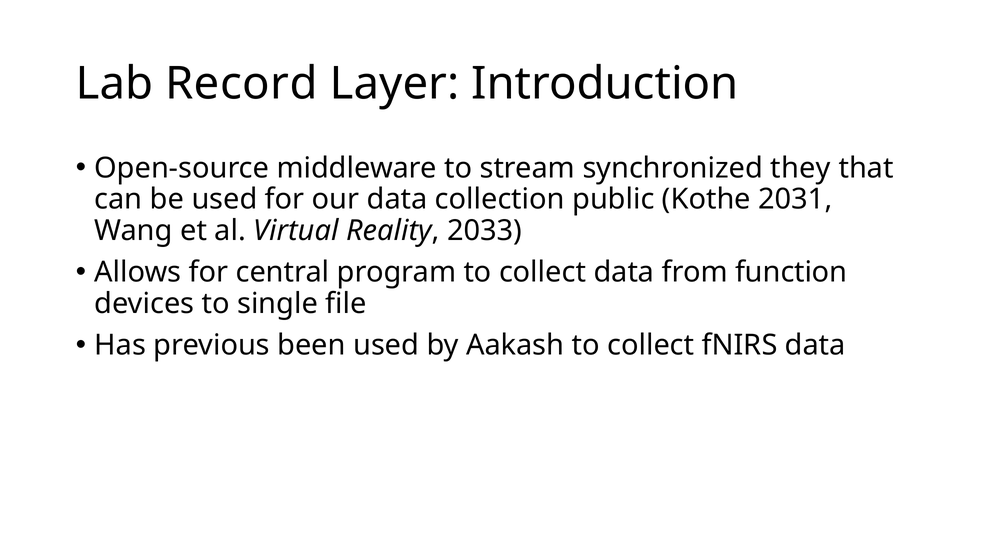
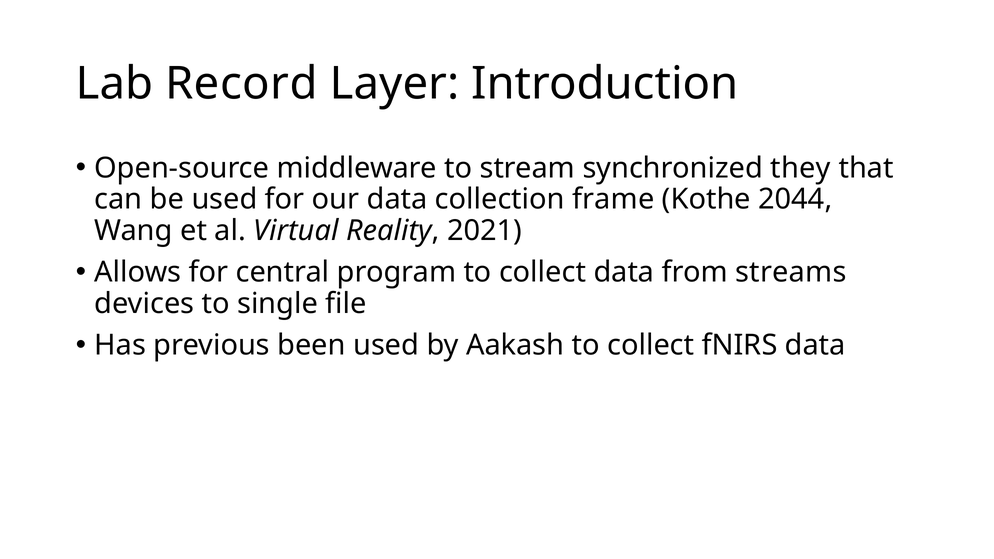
public: public -> frame
2031: 2031 -> 2044
2033: 2033 -> 2021
function: function -> streams
